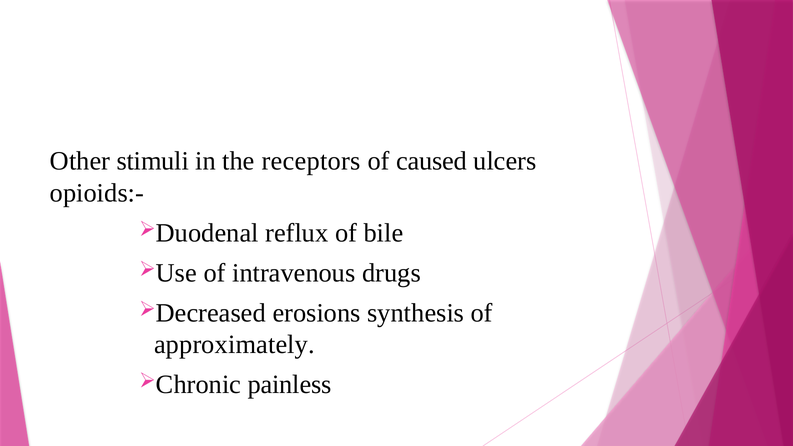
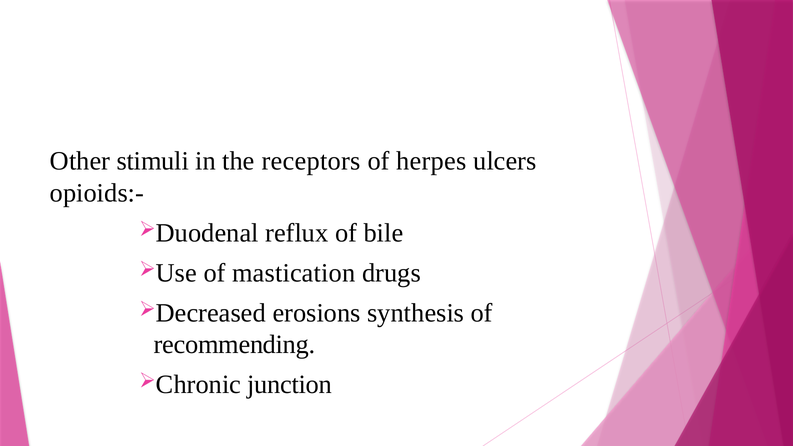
caused: caused -> herpes
intravenous: intravenous -> mastication
approximately: approximately -> recommending
painless: painless -> junction
